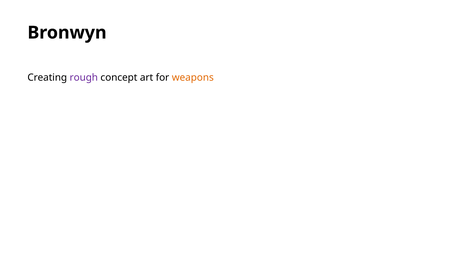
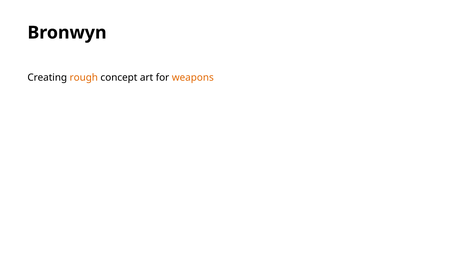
rough colour: purple -> orange
